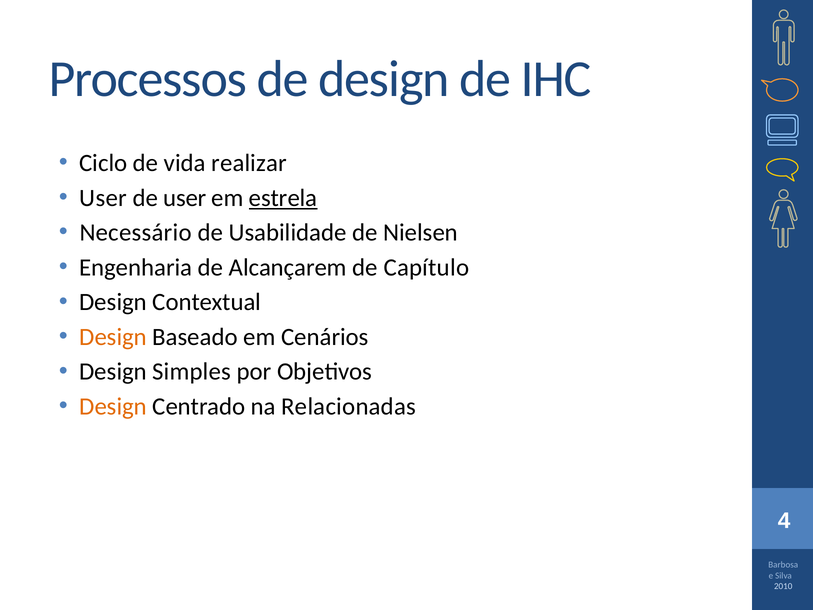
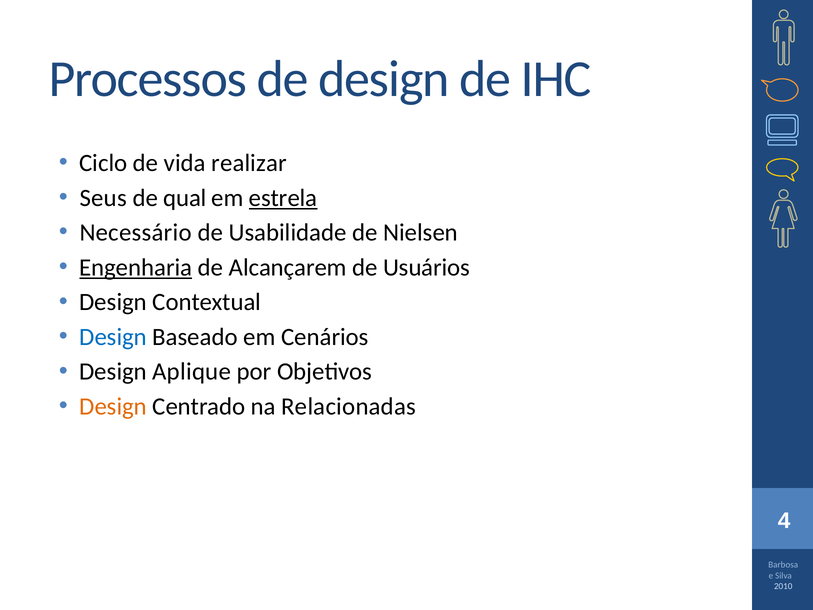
User at (103, 198): User -> Seus
de user: user -> qual
Engenharia underline: none -> present
Capítulo: Capítulo -> Usuários
Design at (113, 337) colour: orange -> blue
Simples: Simples -> Aplique
